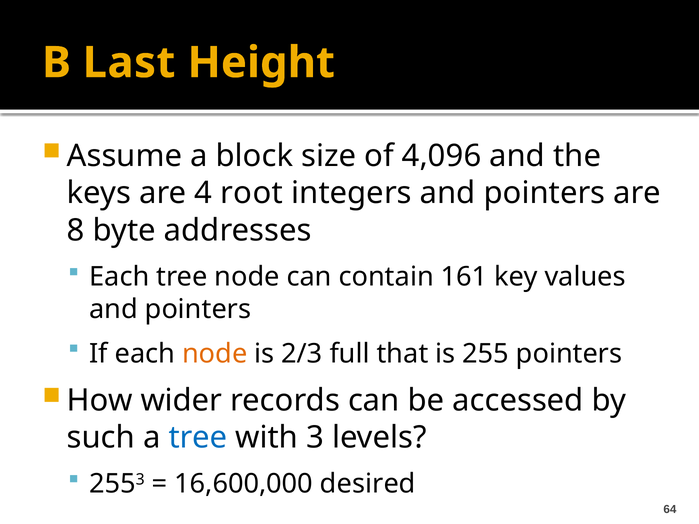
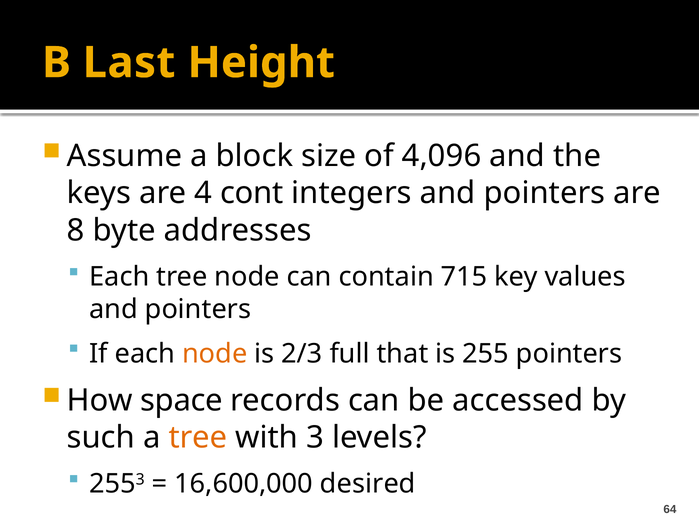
root: root -> cont
161: 161 -> 715
wider: wider -> space
tree at (198, 438) colour: blue -> orange
